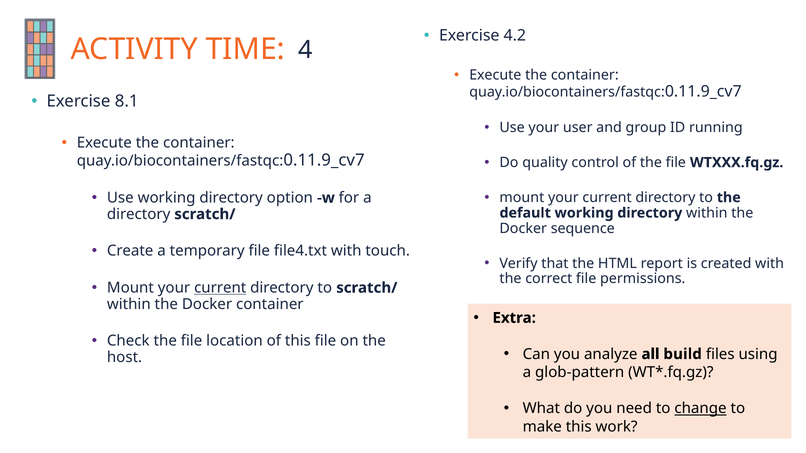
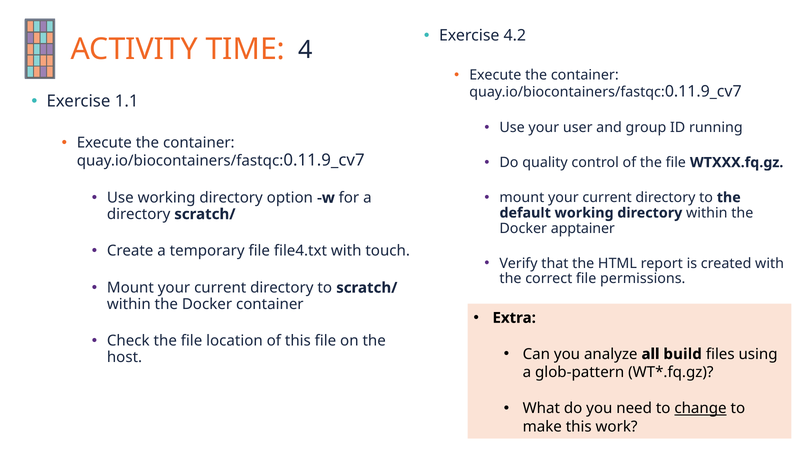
8.1: 8.1 -> 1.1
sequence: sequence -> apptainer
current at (220, 288) underline: present -> none
